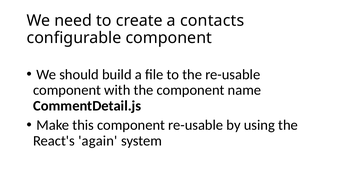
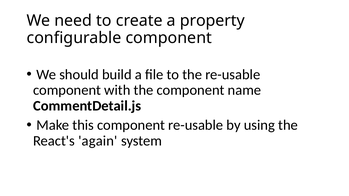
contacts: contacts -> property
